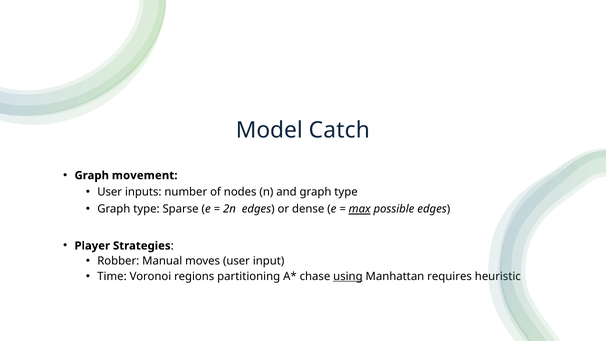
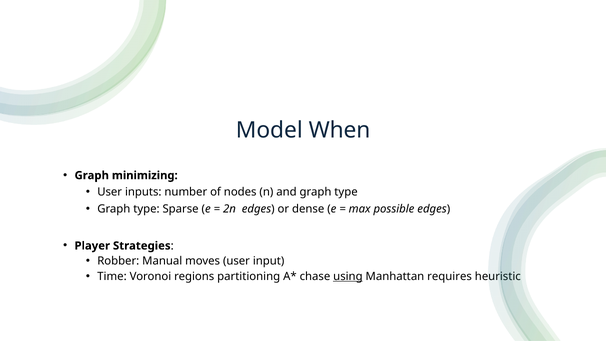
Catch: Catch -> When
movement: movement -> minimizing
max underline: present -> none
